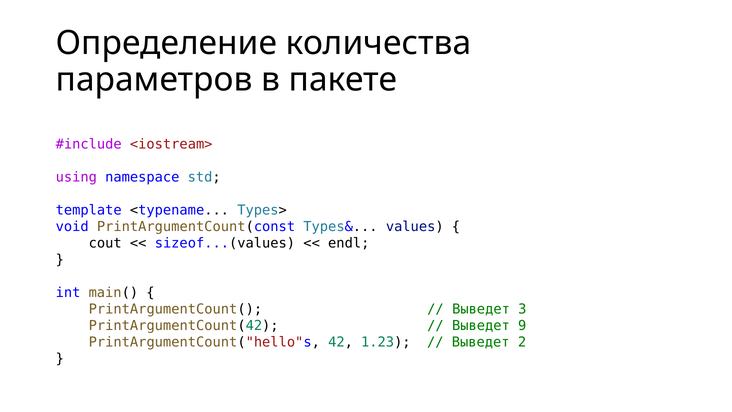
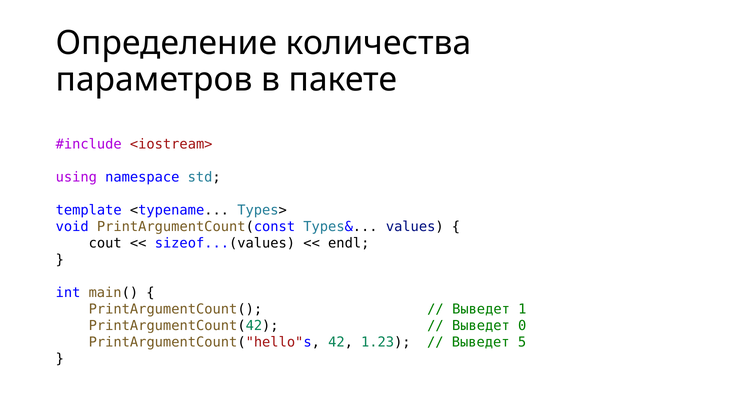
3: 3 -> 1
9: 9 -> 0
2: 2 -> 5
